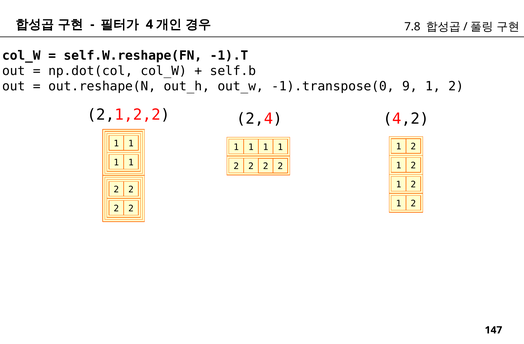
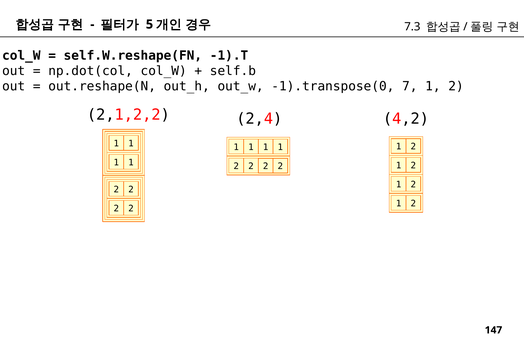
4: 4 -> 5
7.8: 7.8 -> 7.3
9: 9 -> 7
